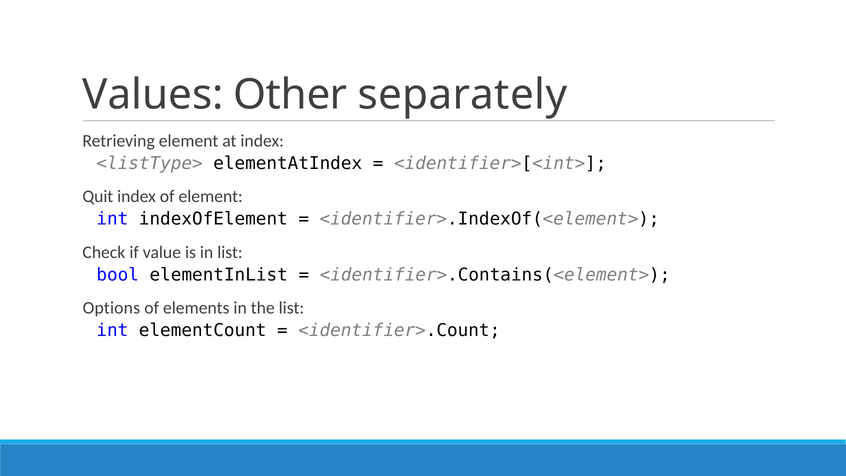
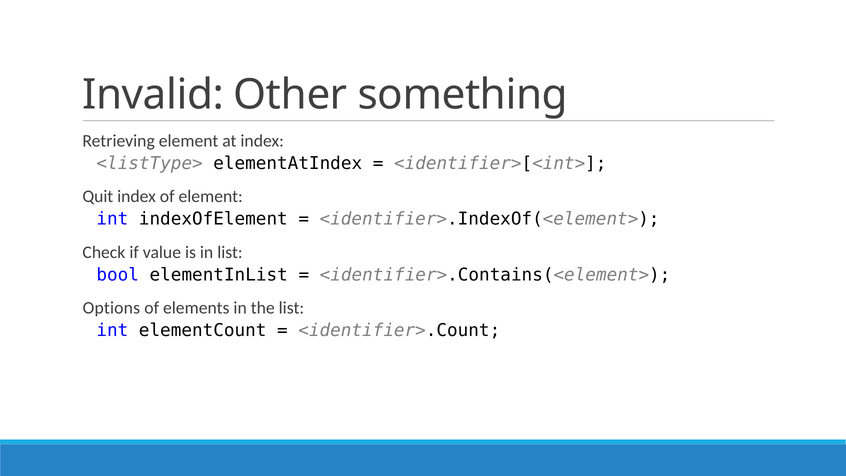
Values: Values -> Invalid
separately: separately -> something
